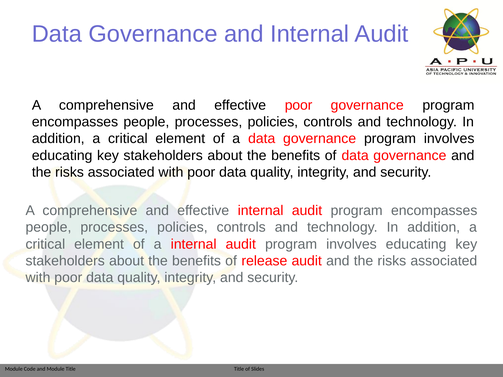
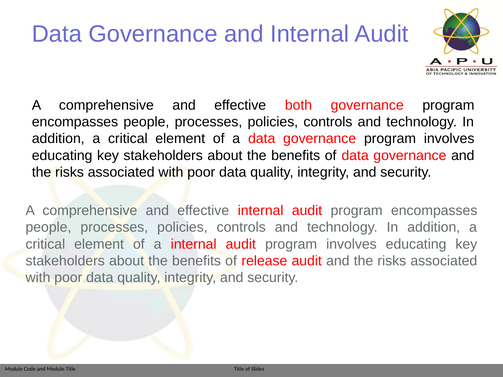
effective poor: poor -> both
